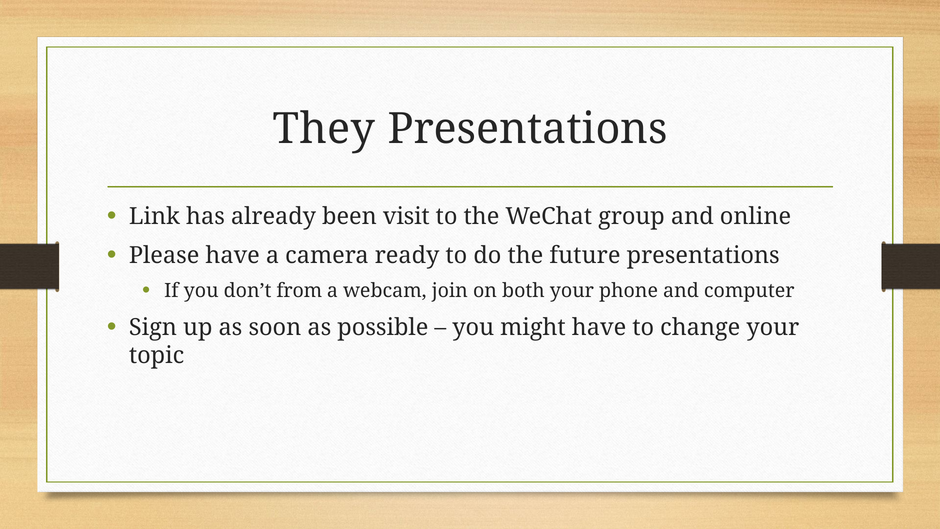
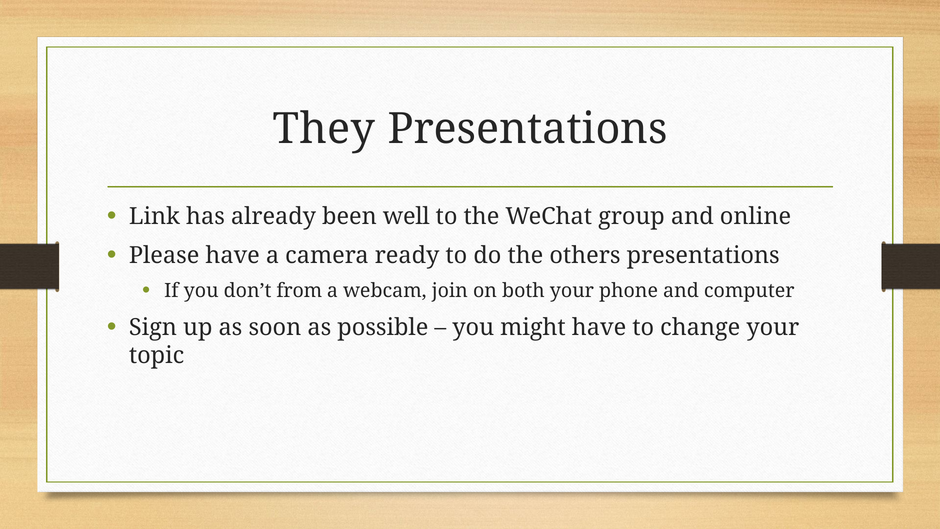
visit: visit -> well
future: future -> others
